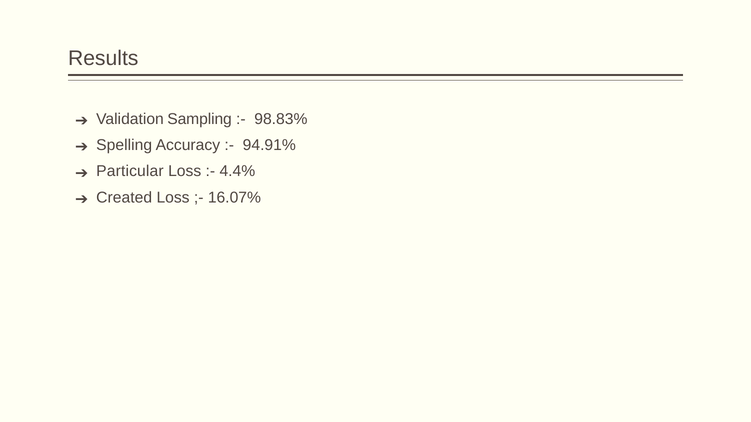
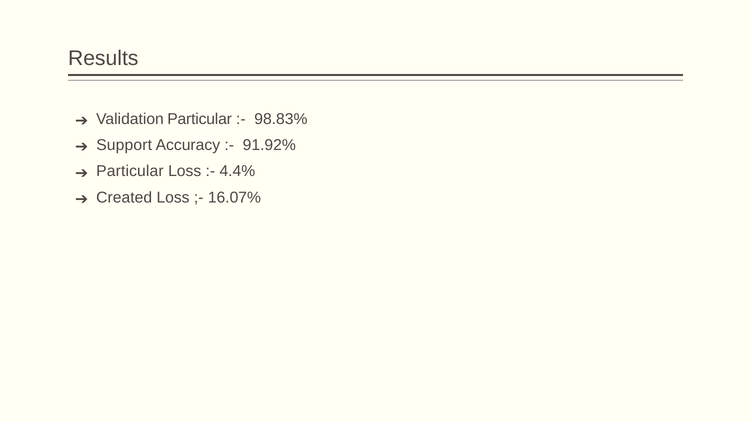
Validation Sampling: Sampling -> Particular
Spelling: Spelling -> Support
94.91%: 94.91% -> 91.92%
